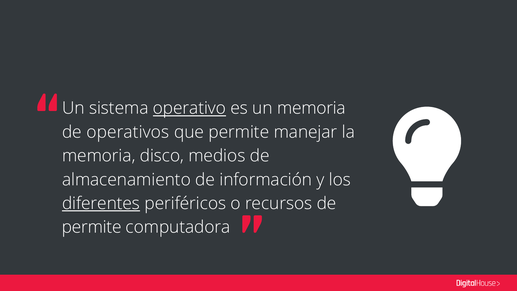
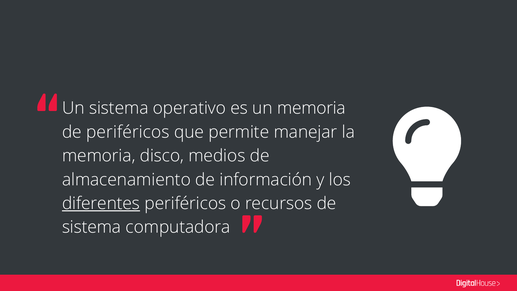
operativo underline: present -> none
de operativos: operativos -> periféricos
permite at (92, 227): permite -> sistema
